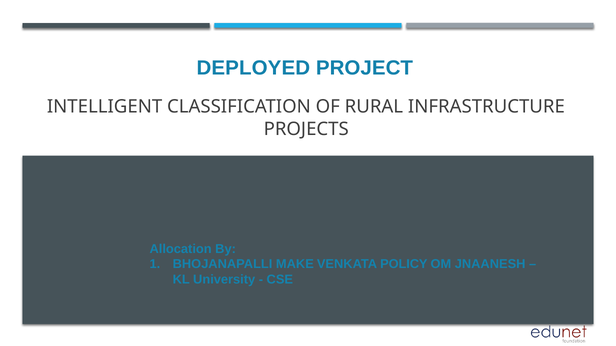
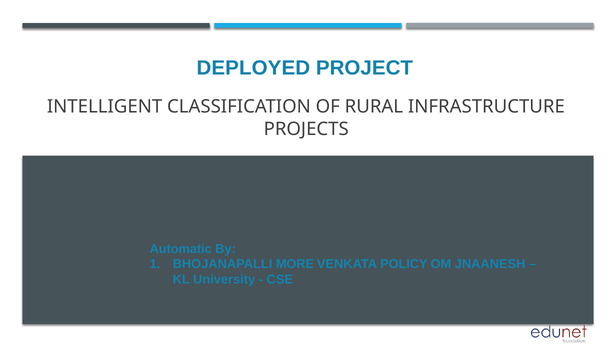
Allocation: Allocation -> Automatic
MAKE: MAKE -> MORE
